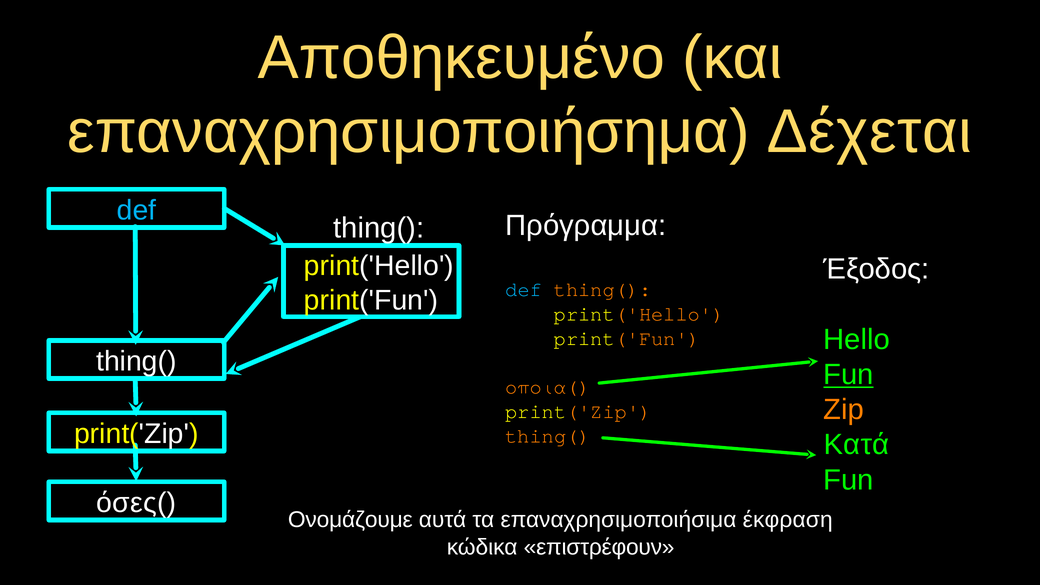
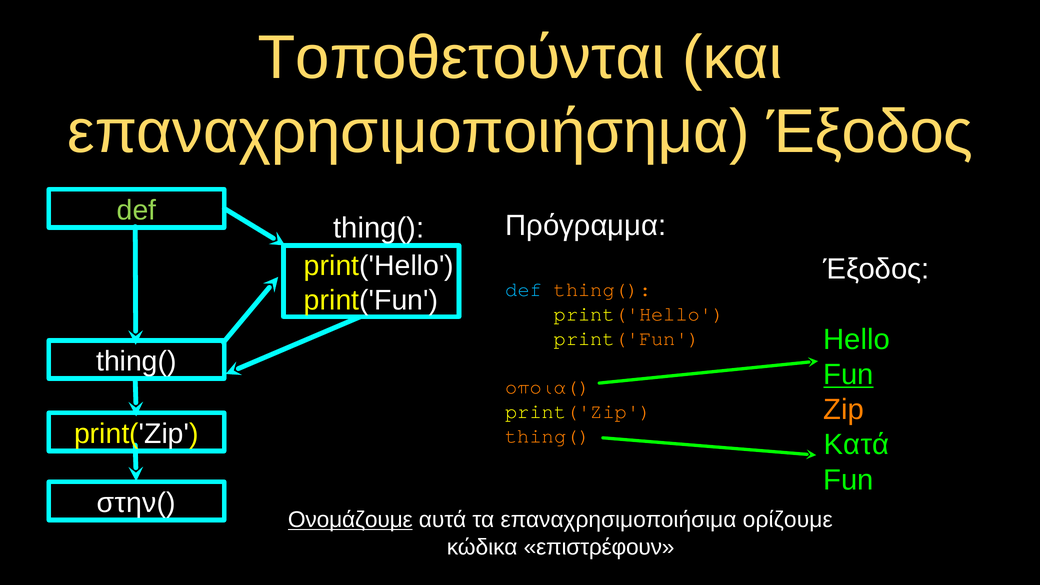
Αποθηκευμένο: Αποθηκευμένο -> Τοποθετούνται
επαναχρησιμοποιήσημα Δέχεται: Δέχεται -> Έξοδος
def at (136, 210) colour: light blue -> light green
όσες(: όσες( -> στην(
Ονομάζουμε underline: none -> present
έκφραση: έκφραση -> ορίζουμε
